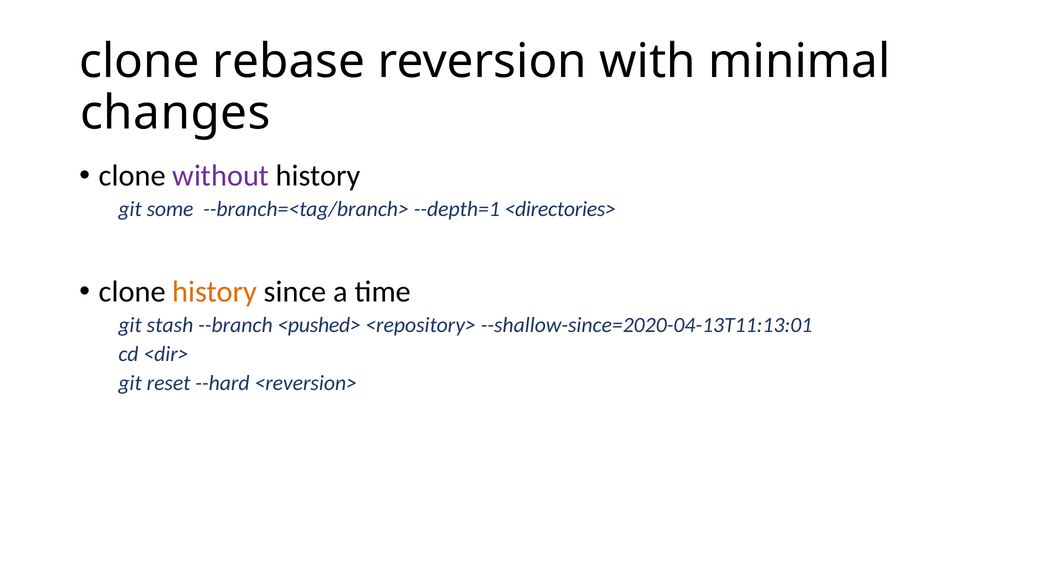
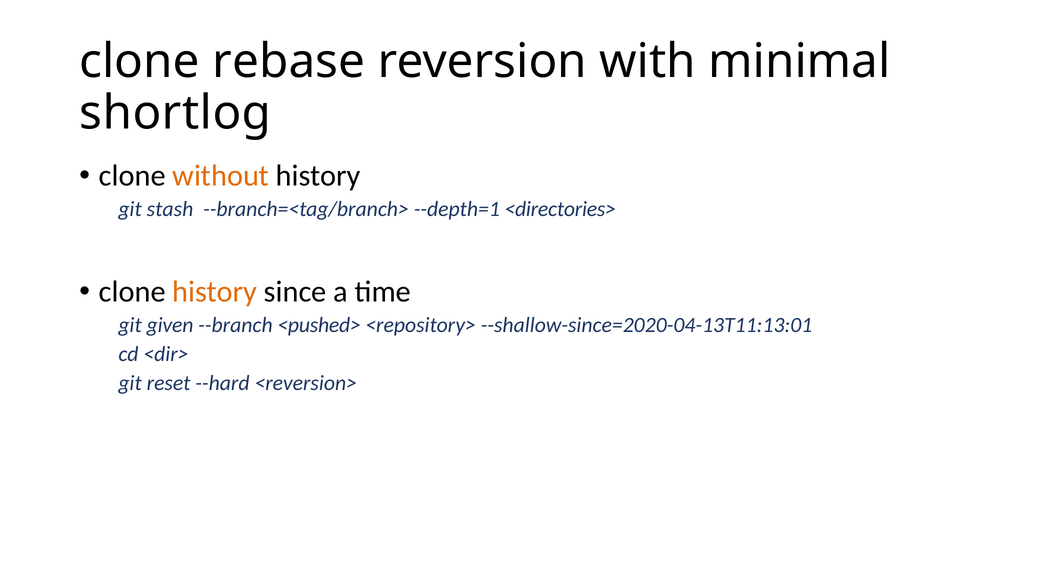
changes: changes -> shortlog
without colour: purple -> orange
some: some -> stash
stash: stash -> given
